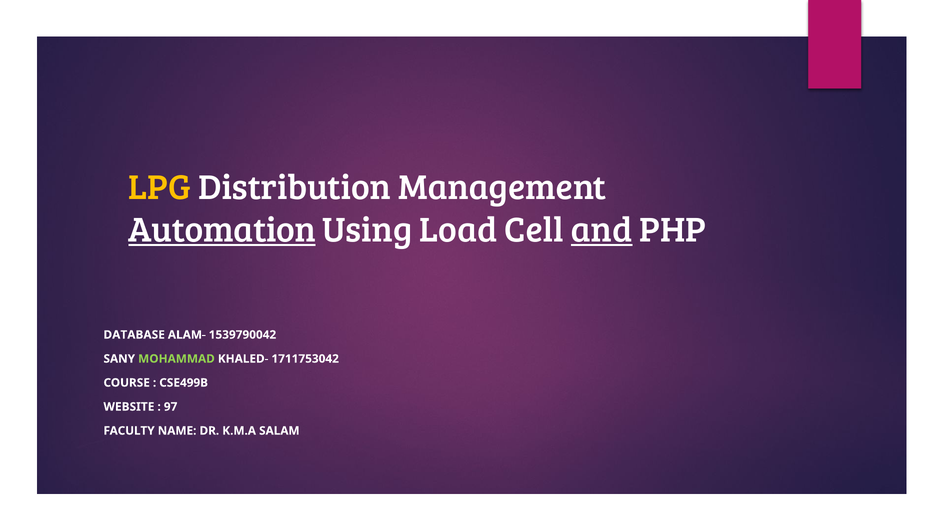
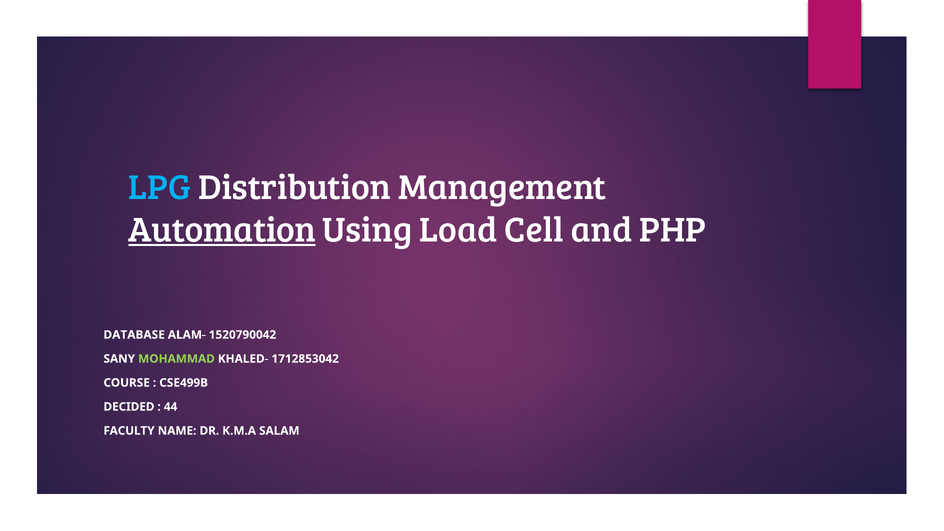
LPG colour: yellow -> light blue
and underline: present -> none
1539790042: 1539790042 -> 1520790042
1711753042: 1711753042 -> 1712853042
WEBSITE: WEBSITE -> DECIDED
97: 97 -> 44
